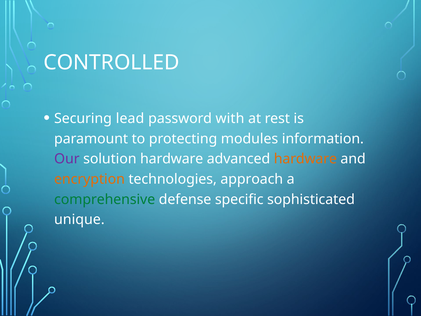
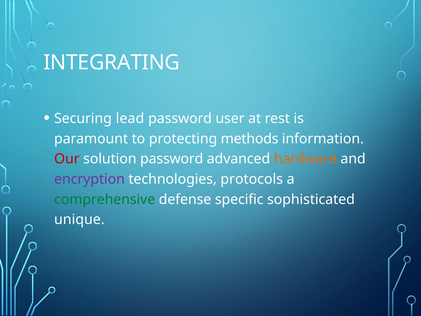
CONTROLLED: CONTROLLED -> INTEGRATING
with: with -> user
modules: modules -> methods
Our colour: purple -> red
solution hardware: hardware -> password
encryption colour: orange -> purple
approach: approach -> protocols
